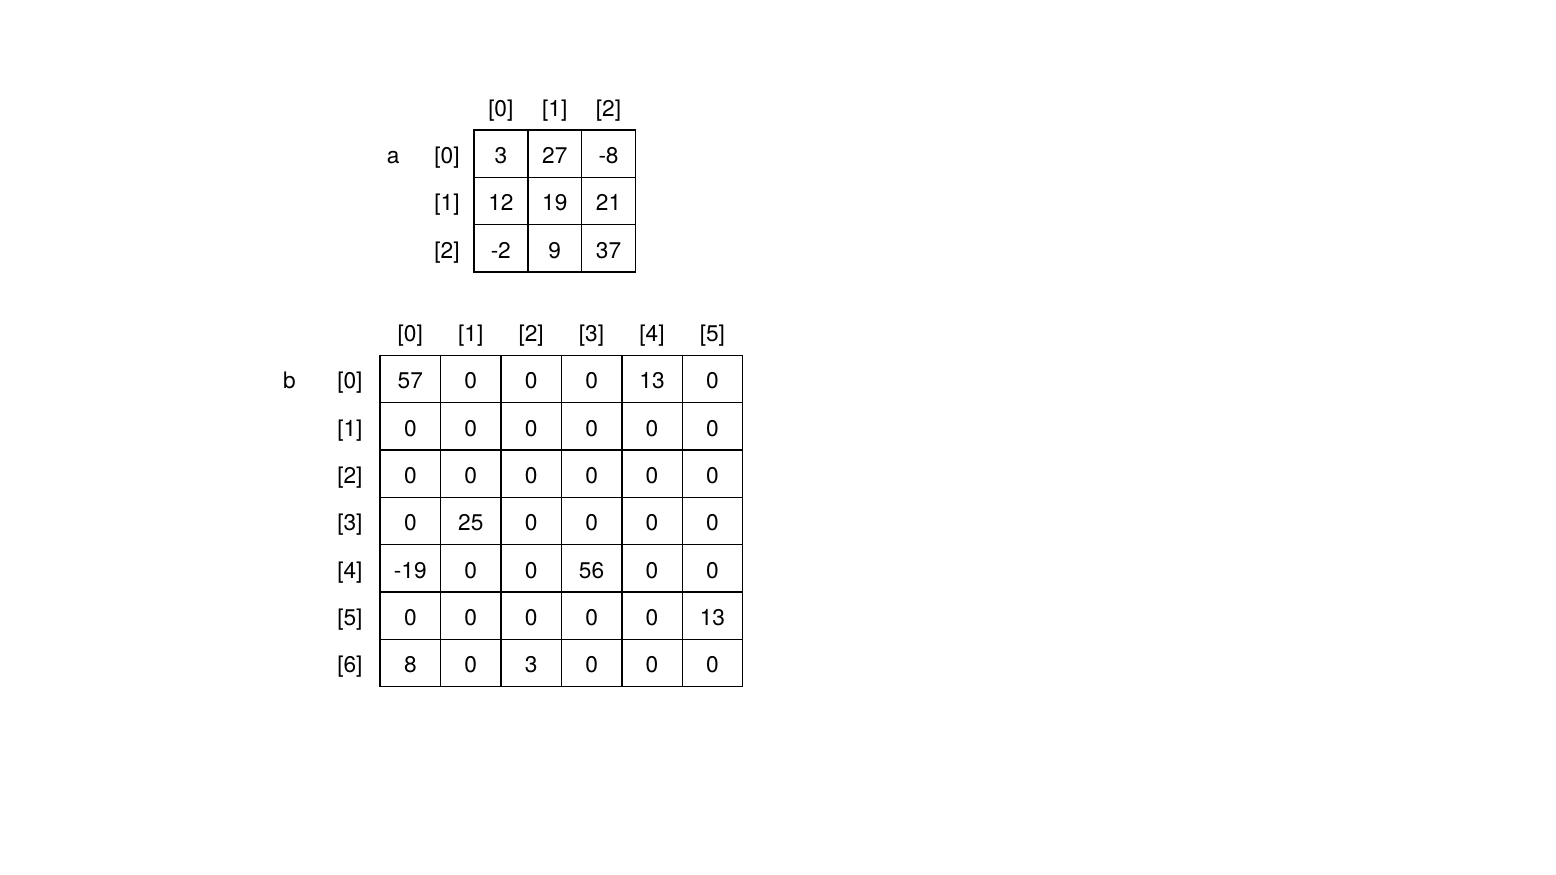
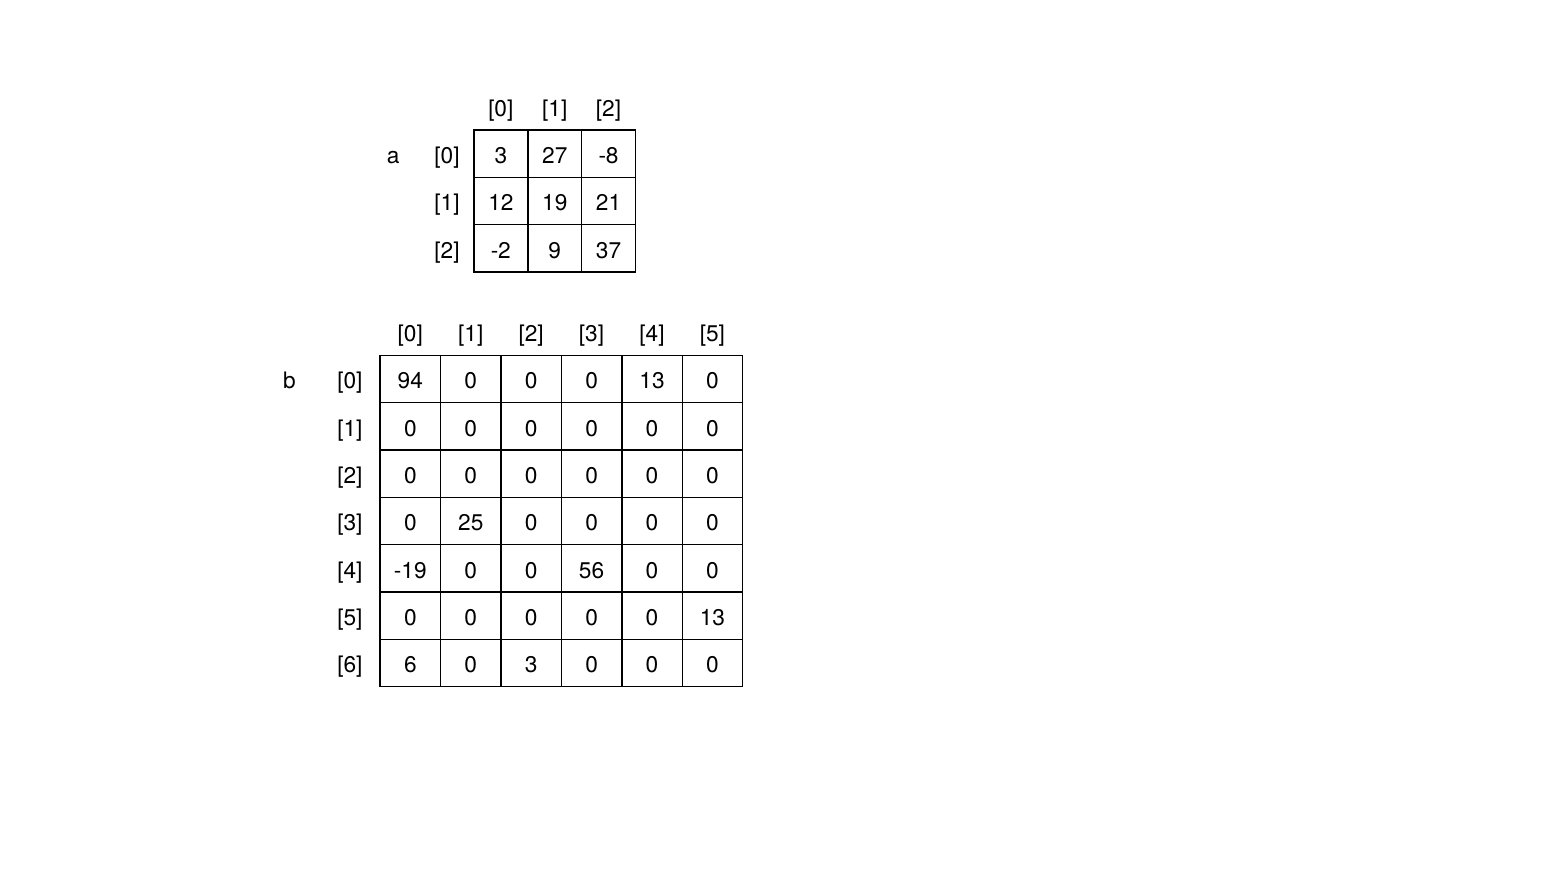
57: 57 -> 94
6 8: 8 -> 6
